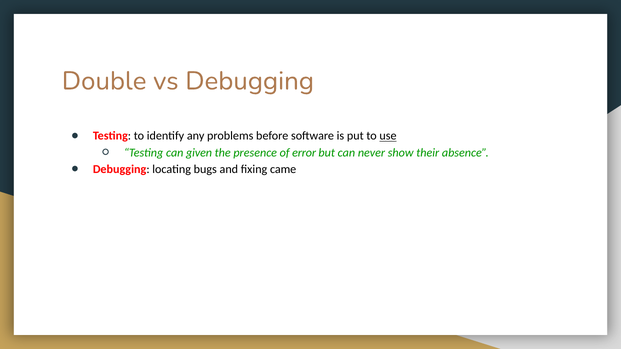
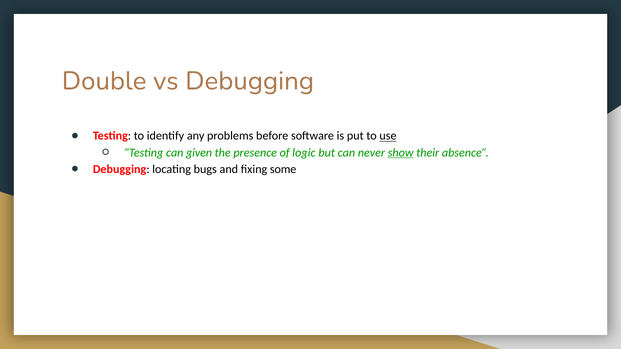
error: error -> logic
show underline: none -> present
came: came -> some
